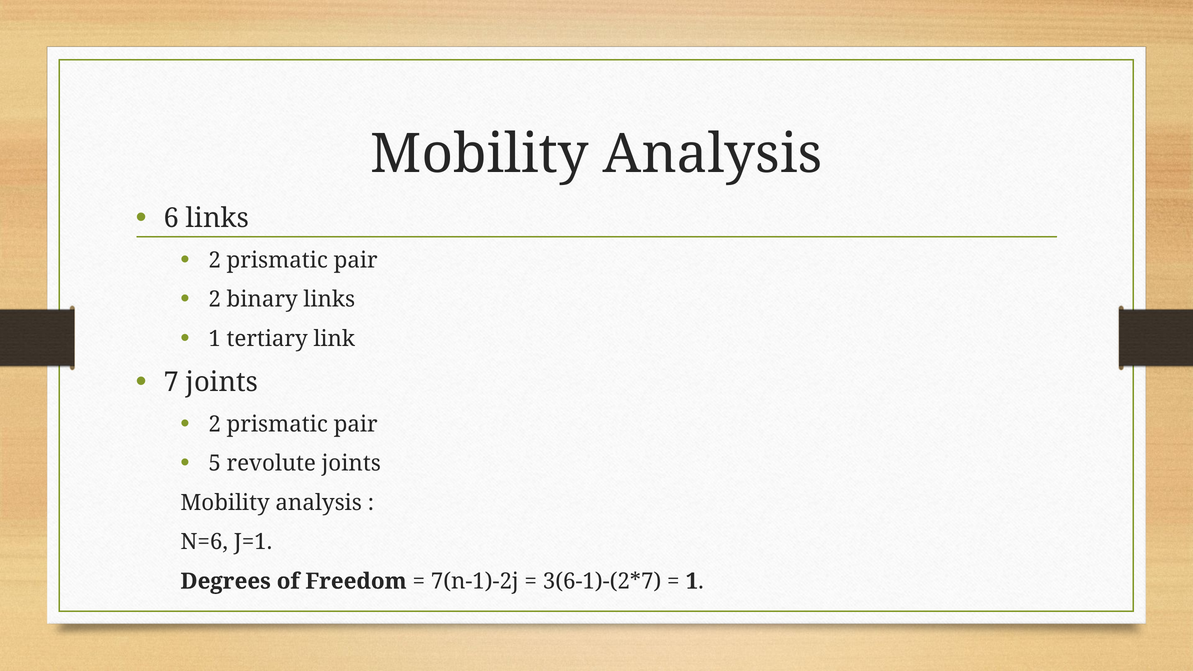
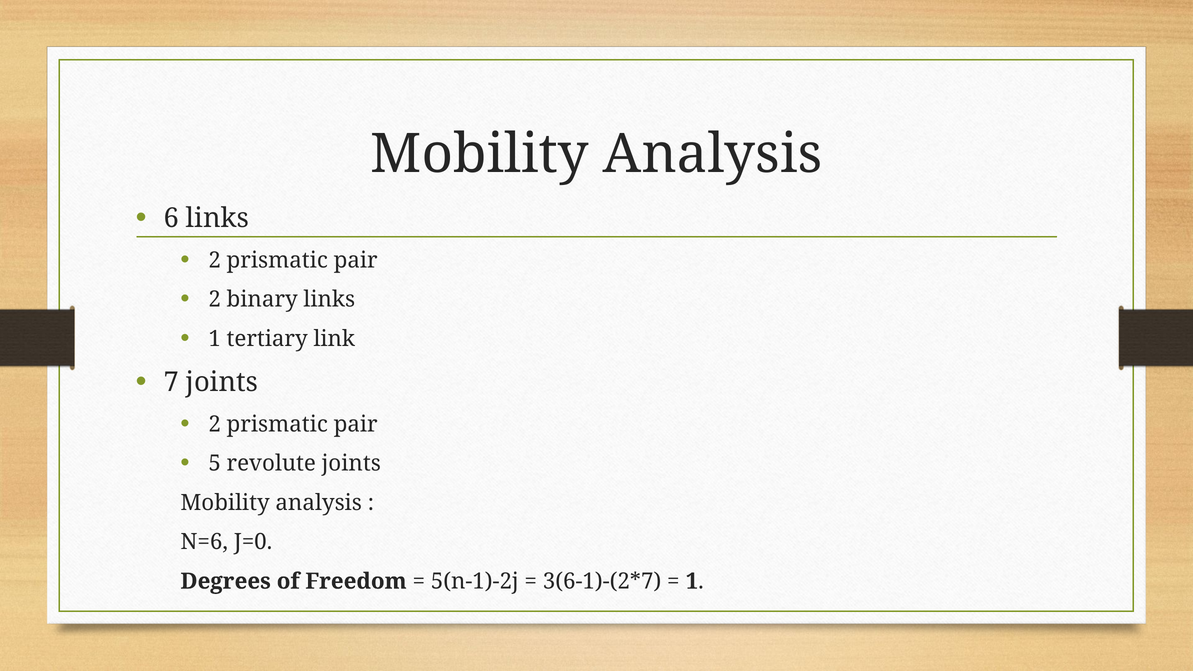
J=1: J=1 -> J=0
7(n-1)-2j: 7(n-1)-2j -> 5(n-1)-2j
